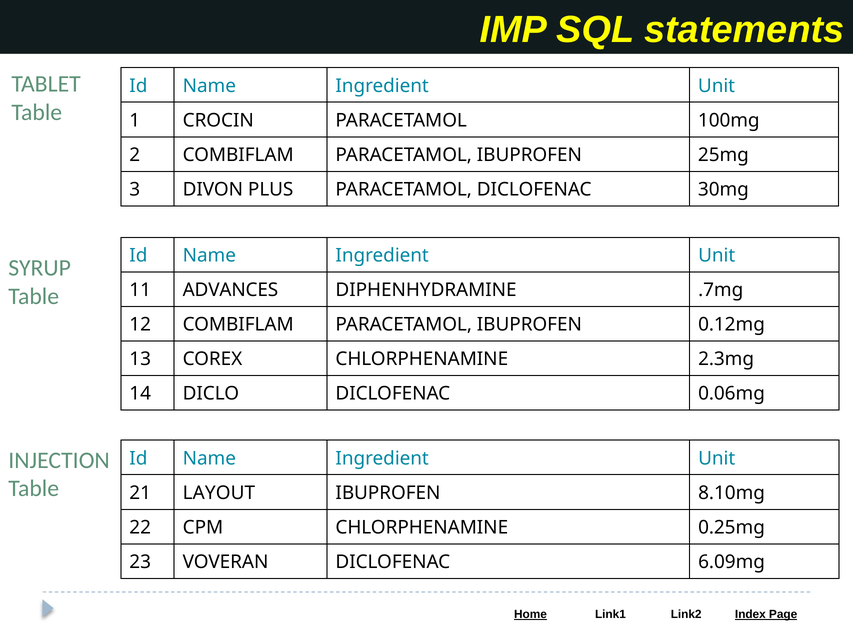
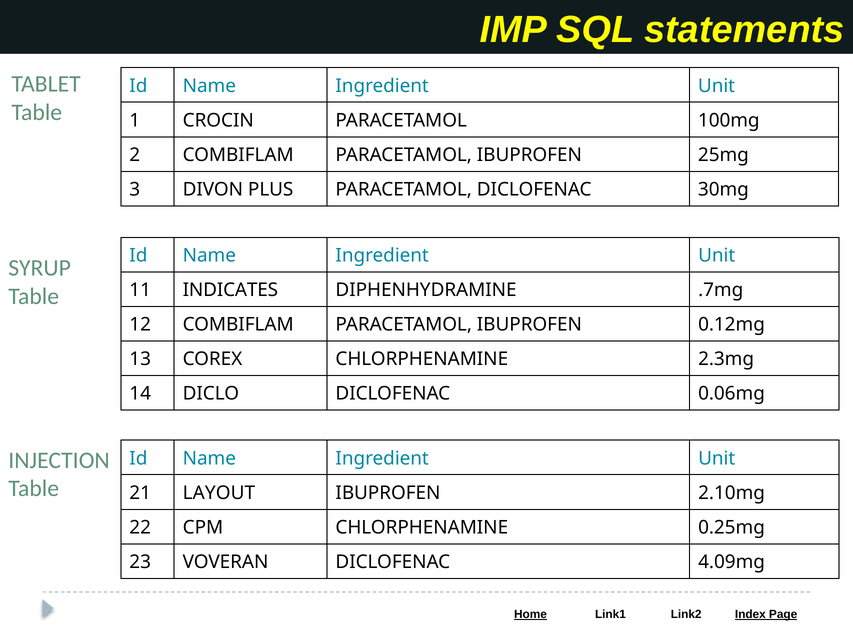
ADVANCES: ADVANCES -> INDICATES
8.10mg: 8.10mg -> 2.10mg
6.09mg: 6.09mg -> 4.09mg
